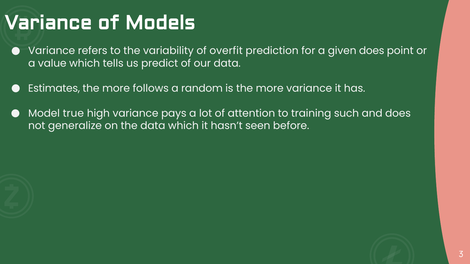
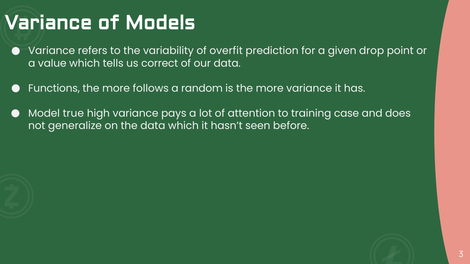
given does: does -> drop
predict: predict -> correct
Estimates: Estimates -> Functions
such: such -> case
